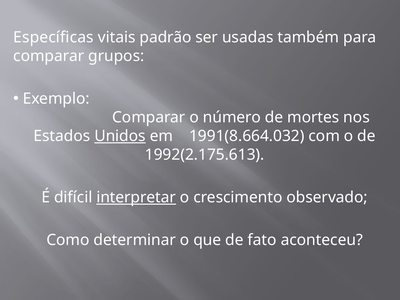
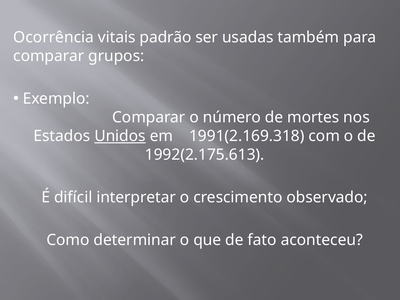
Específicas: Específicas -> Ocorrência
1991(8.664.032: 1991(8.664.032 -> 1991(2.169.318
interpretar underline: present -> none
